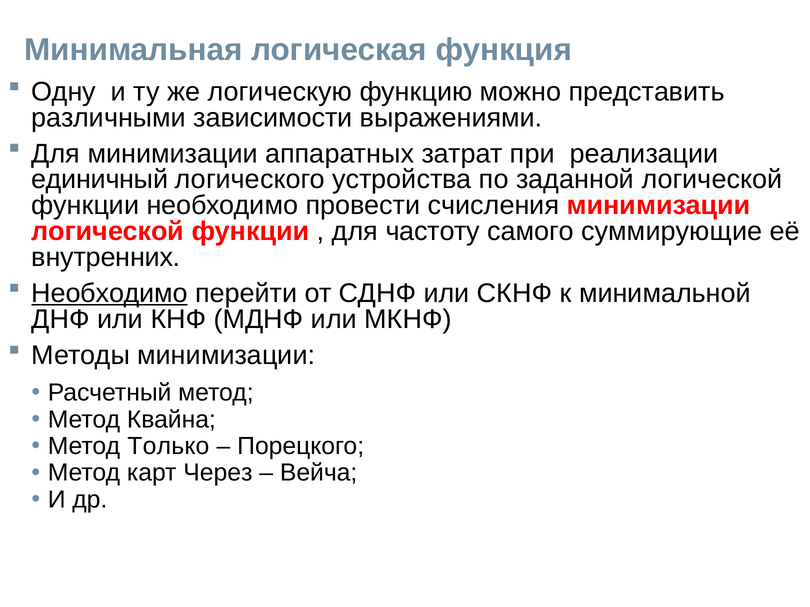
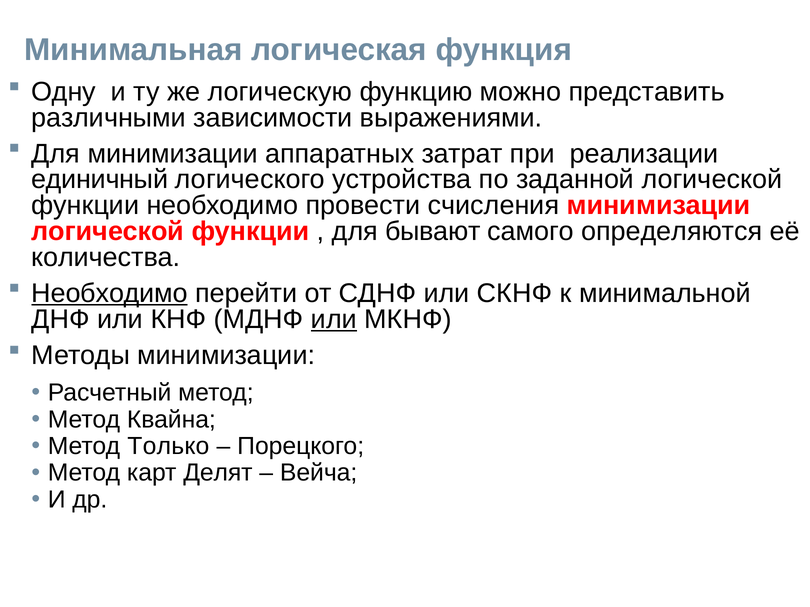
частоту: частоту -> бывают
суммирующие: суммирующие -> определяются
внутренних: внутренних -> количества
или at (334, 319) underline: none -> present
Через: Через -> Делят
